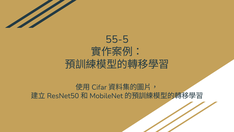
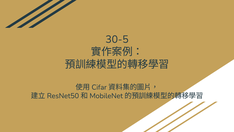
55-5: 55-5 -> 30-5
